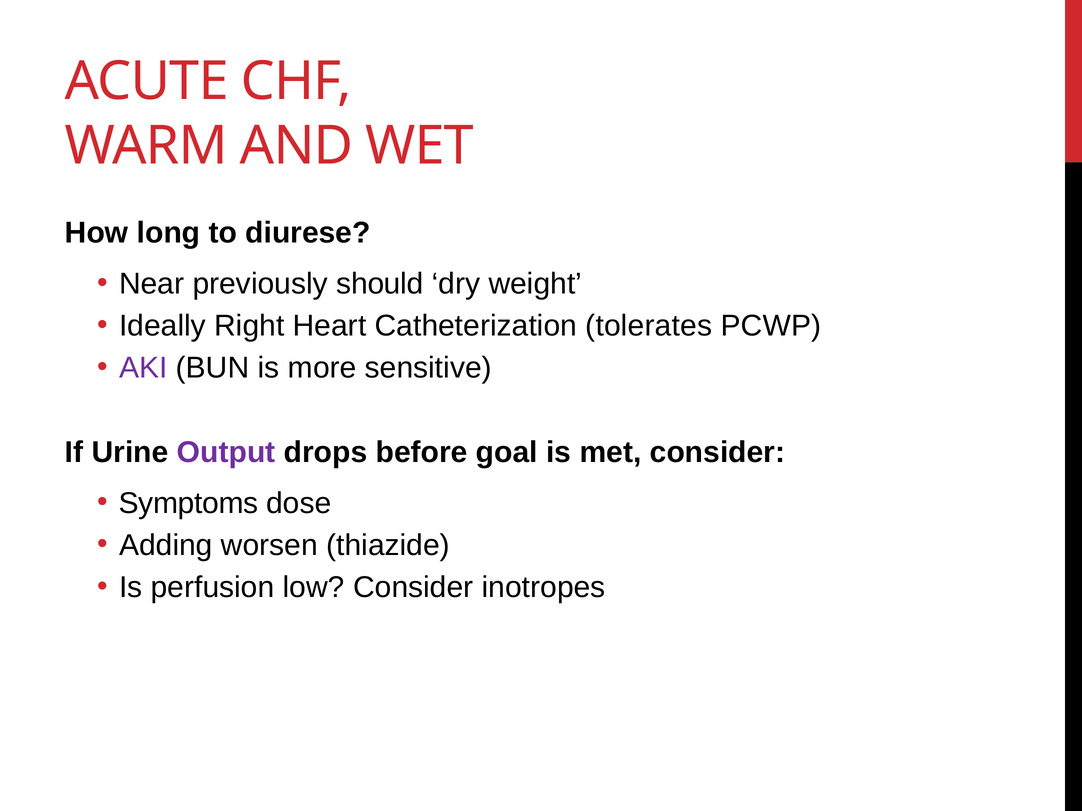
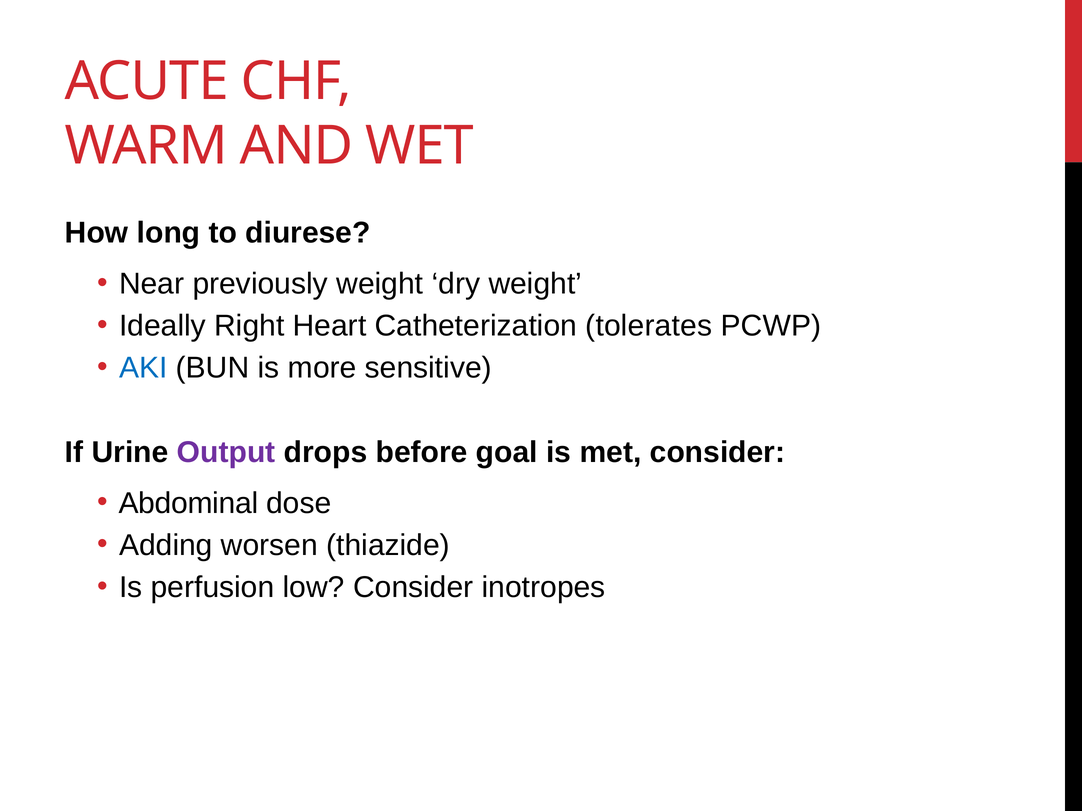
previously should: should -> weight
AKI colour: purple -> blue
Symptoms: Symptoms -> Abdominal
